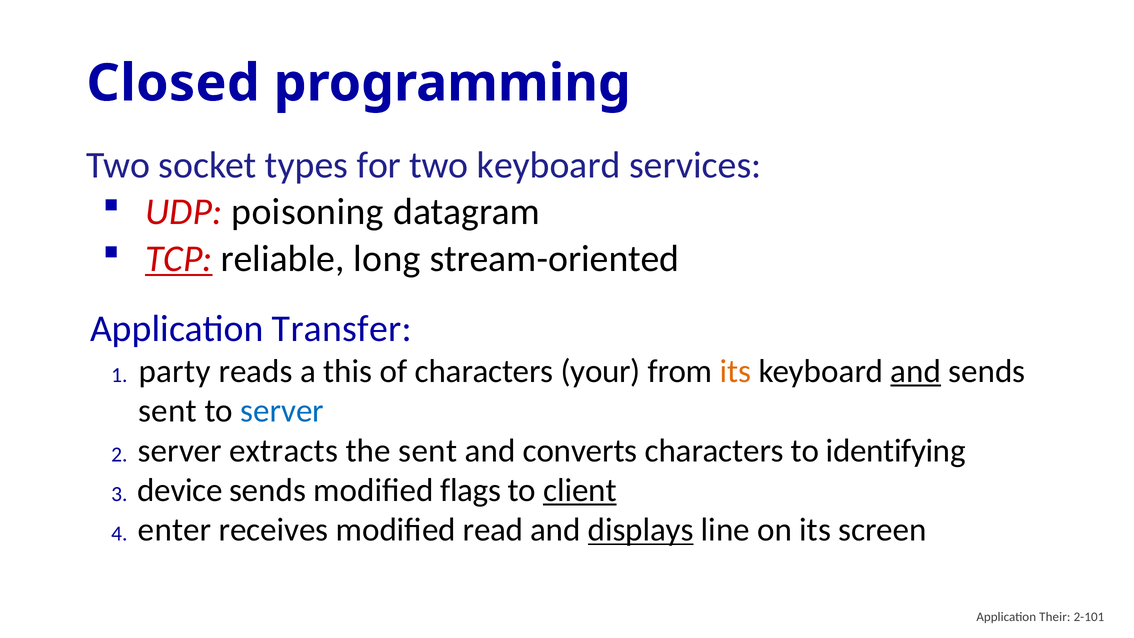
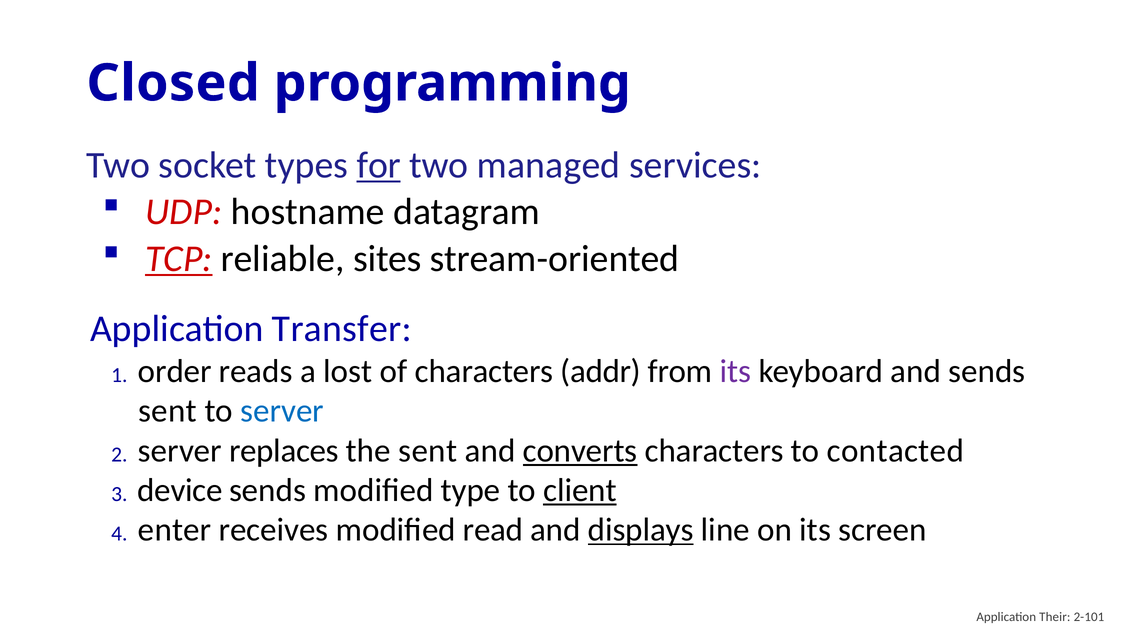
for underline: none -> present
two keyboard: keyboard -> managed
poisoning: poisoning -> hostname
long: long -> sites
party: party -> order
this: this -> lost
your: your -> addr
its at (736, 371) colour: orange -> purple
and at (916, 371) underline: present -> none
extracts: extracts -> replaces
converts underline: none -> present
identifying: identifying -> contacted
flags: flags -> type
